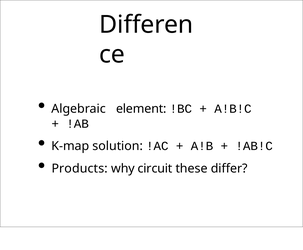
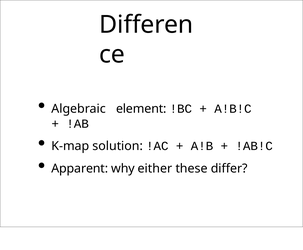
Products: Products -> Apparent
circuit: circuit -> either
